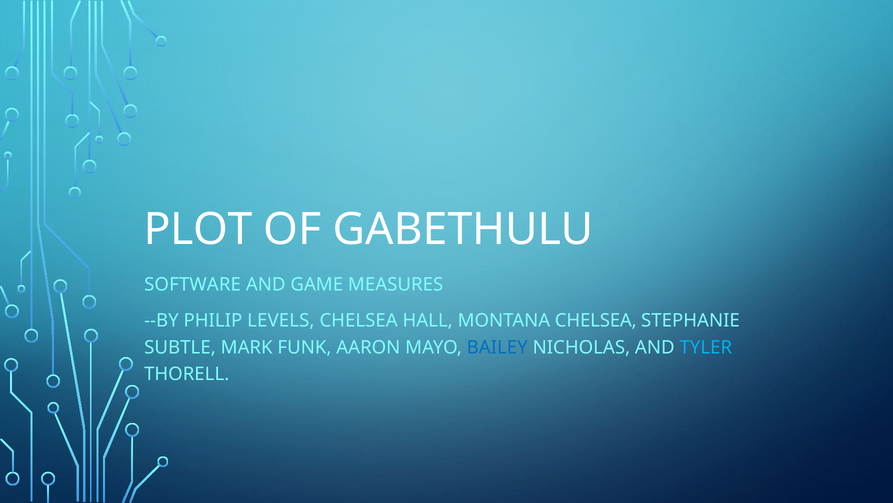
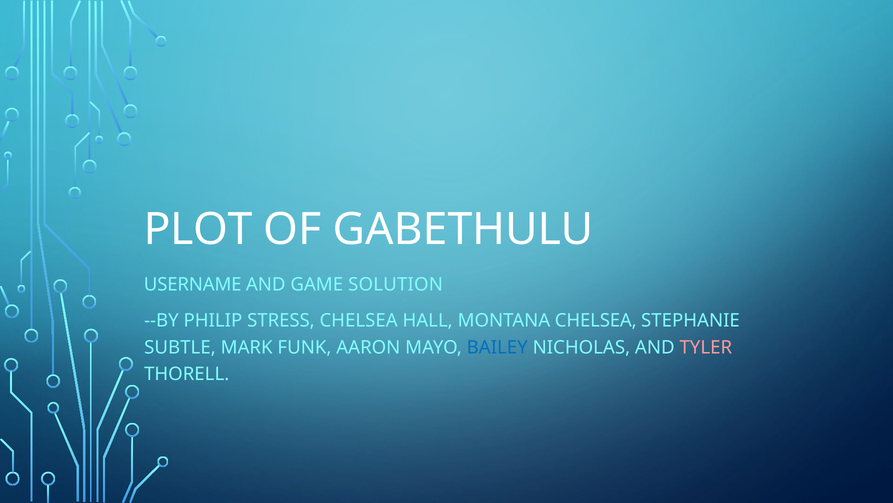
SOFTWARE: SOFTWARE -> USERNAME
MEASURES: MEASURES -> SOLUTION
LEVELS: LEVELS -> STRESS
TYLER colour: light blue -> pink
